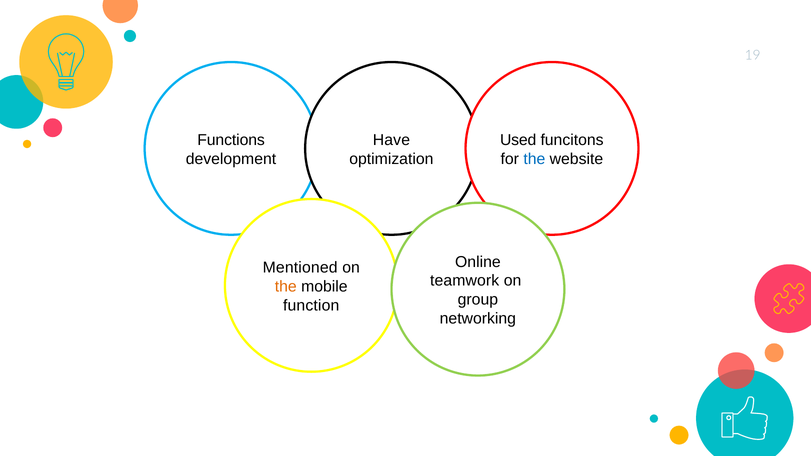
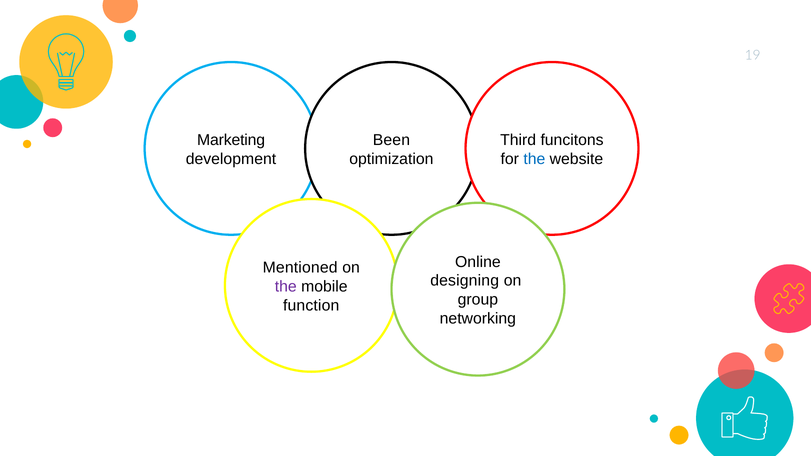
Functions: Functions -> Marketing
Have: Have -> Been
Used: Used -> Third
teamwork: teamwork -> designing
the at (286, 287) colour: orange -> purple
